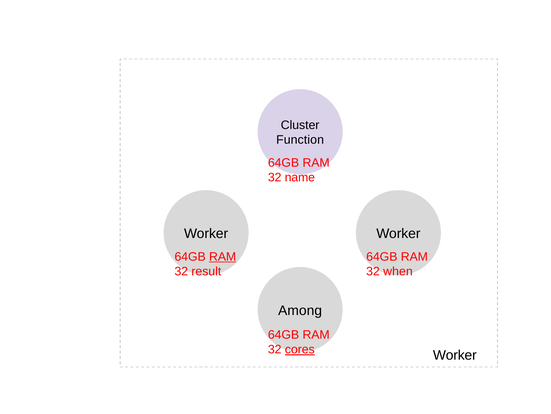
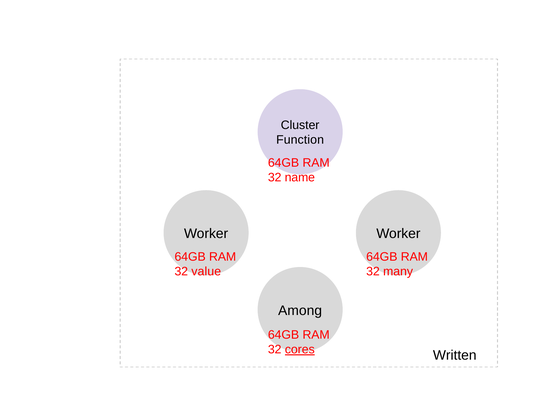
RAM at (223, 256) underline: present -> none
result: result -> value
when: when -> many
Worker at (455, 355): Worker -> Written
